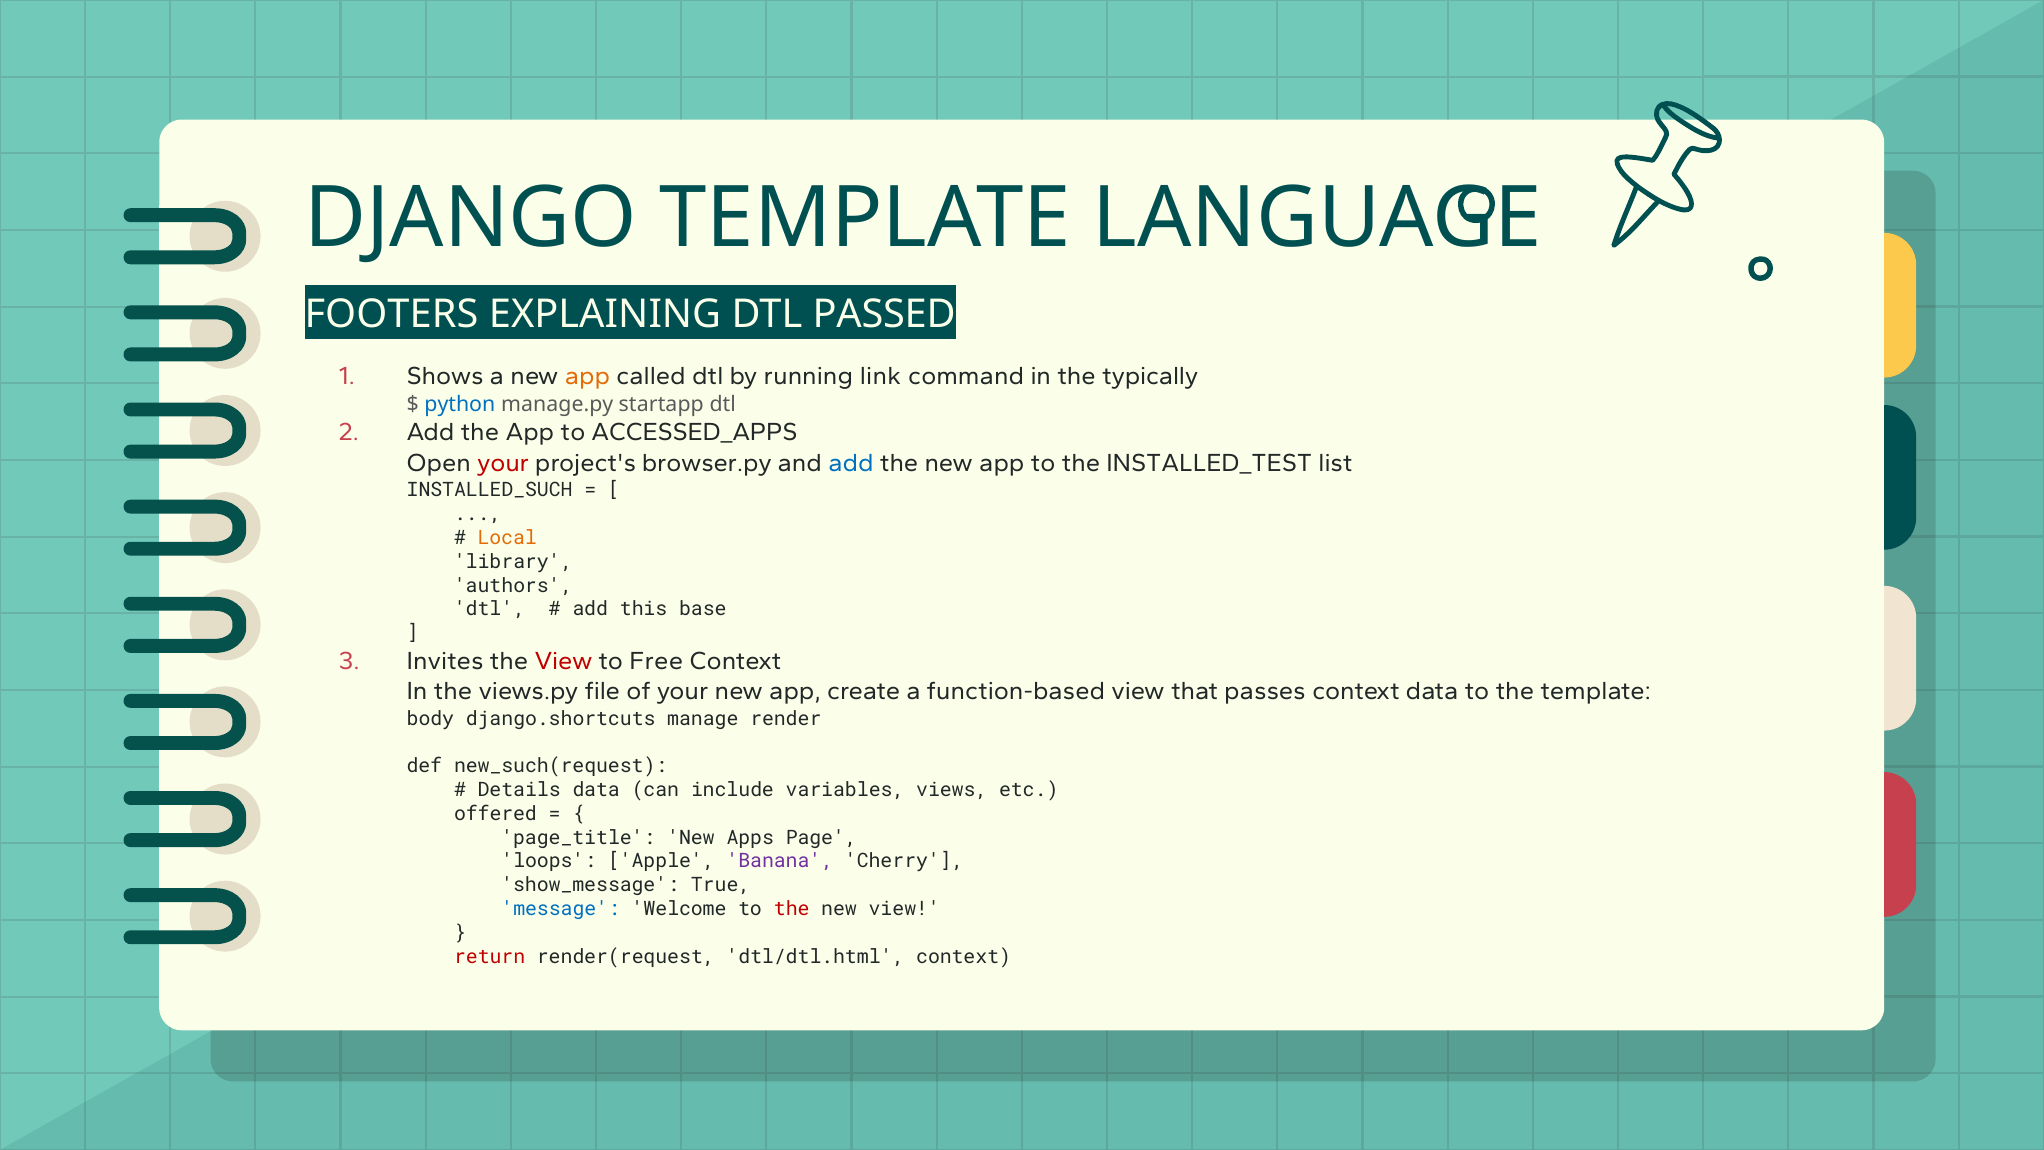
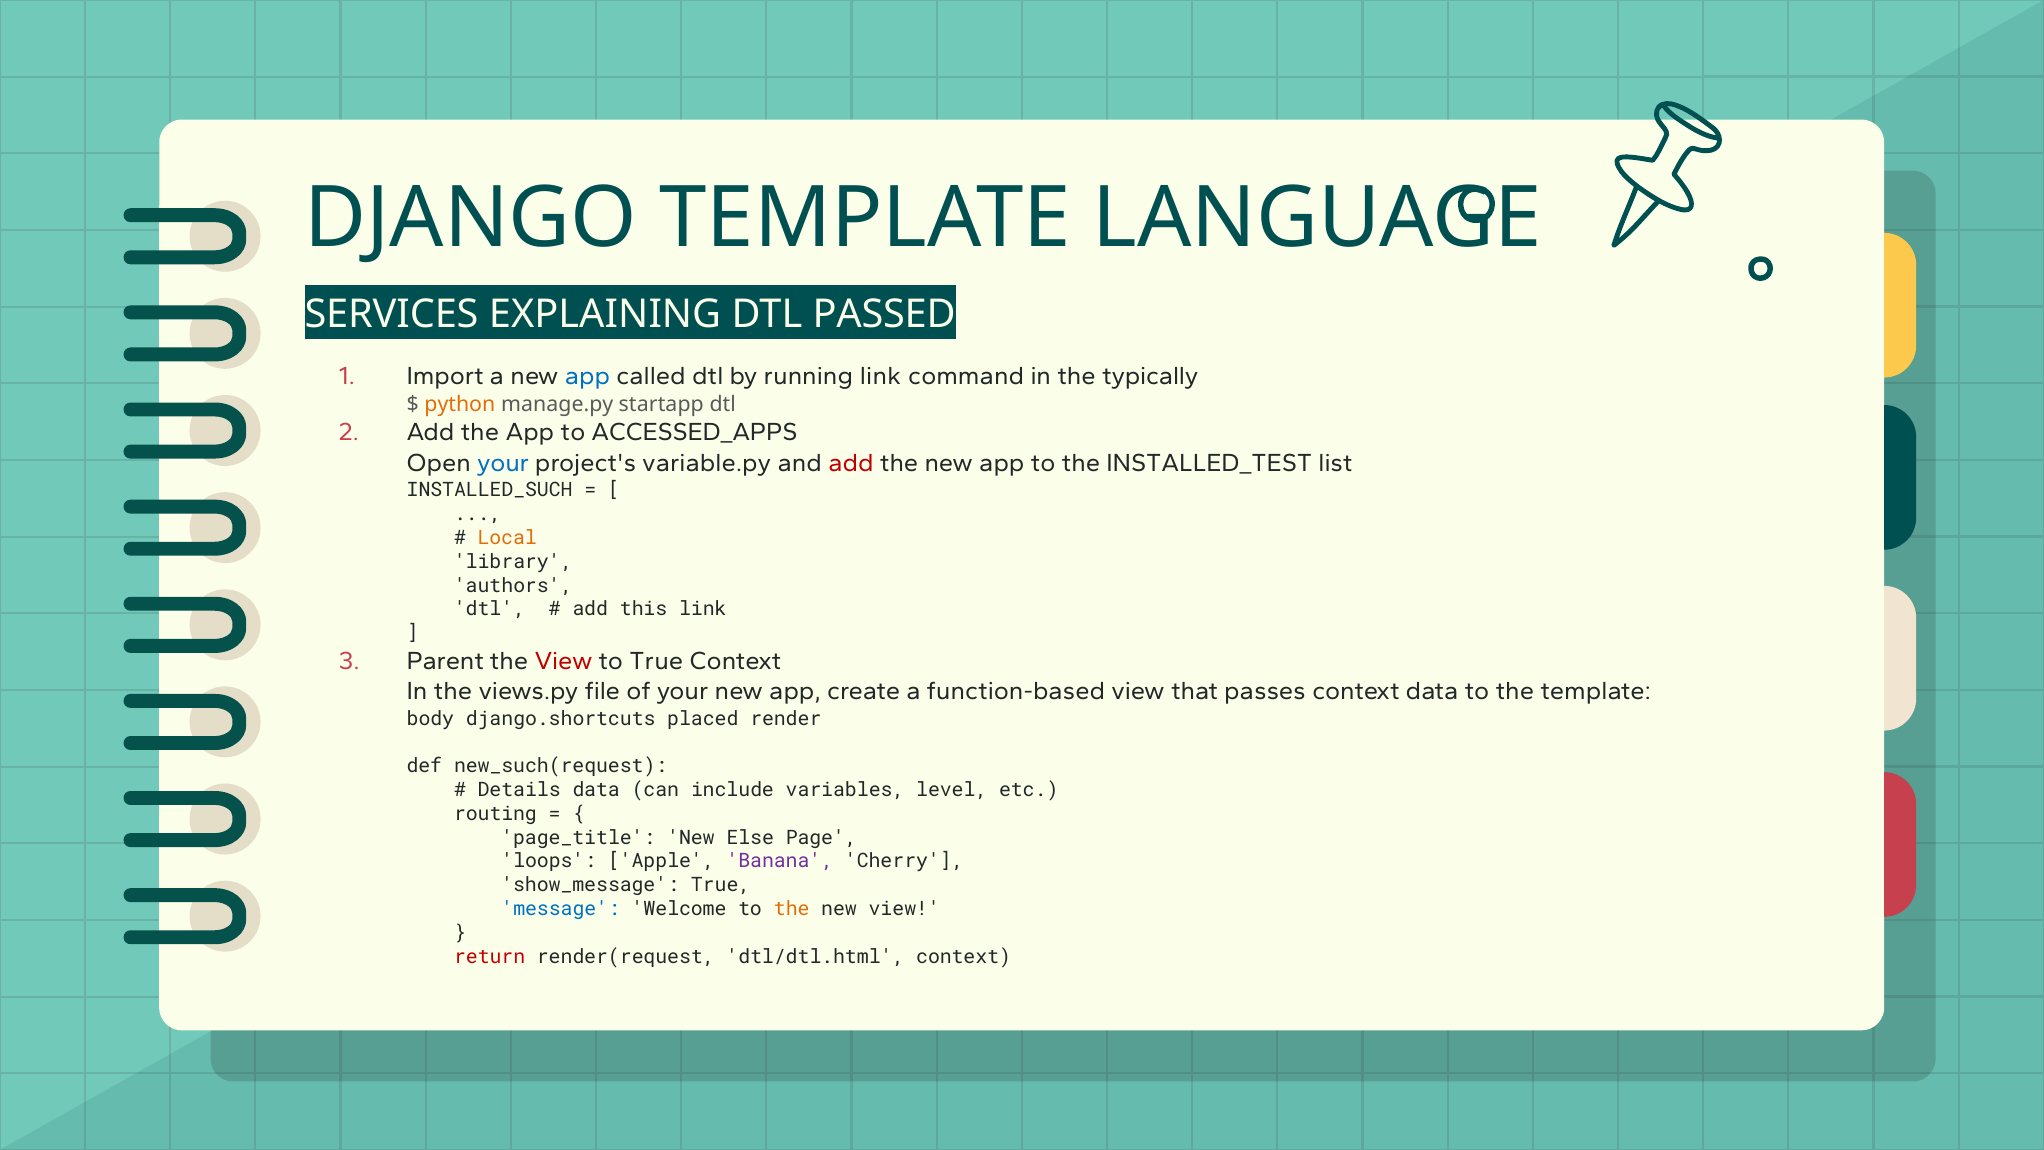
FOOTERS: FOOTERS -> SERVICES
Shows: Shows -> Import
app at (588, 376) colour: orange -> blue
python colour: blue -> orange
your at (503, 463) colour: red -> blue
browser.py: browser.py -> variable.py
add at (851, 463) colour: blue -> red
this base: base -> link
Invites: Invites -> Parent
to Free: Free -> True
manage: manage -> placed
views: views -> level
offered: offered -> routing
Apps: Apps -> Else
the at (792, 909) colour: red -> orange
